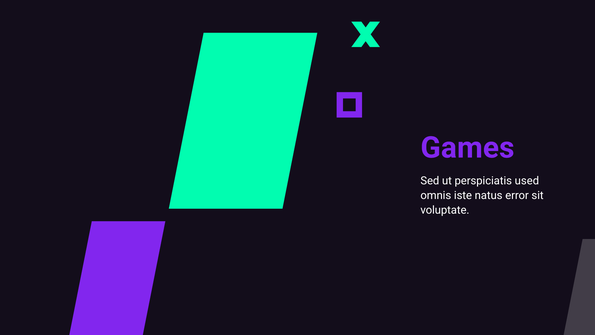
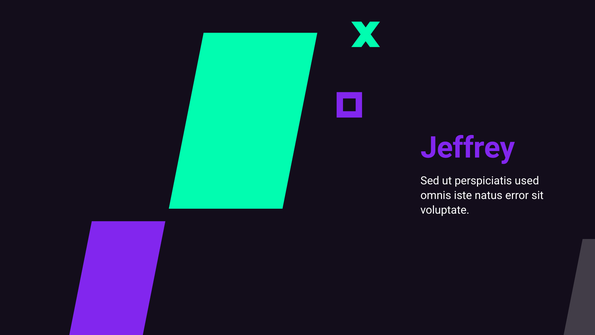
Games: Games -> Jeffrey
